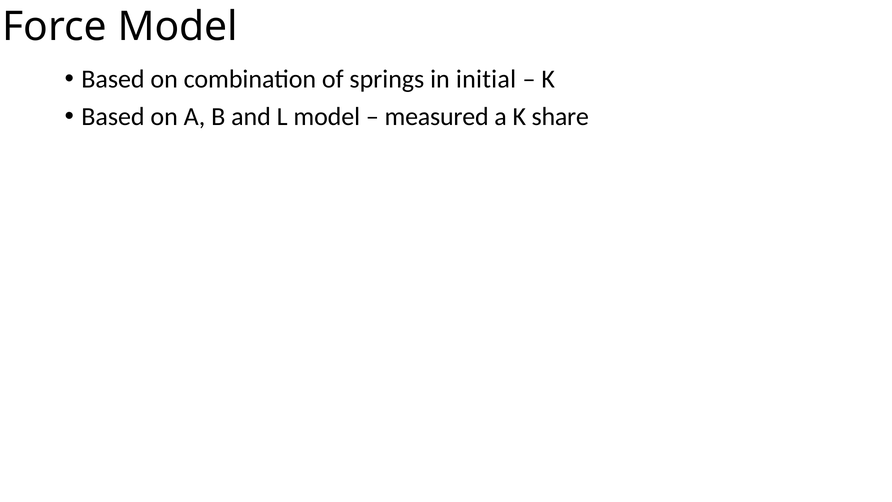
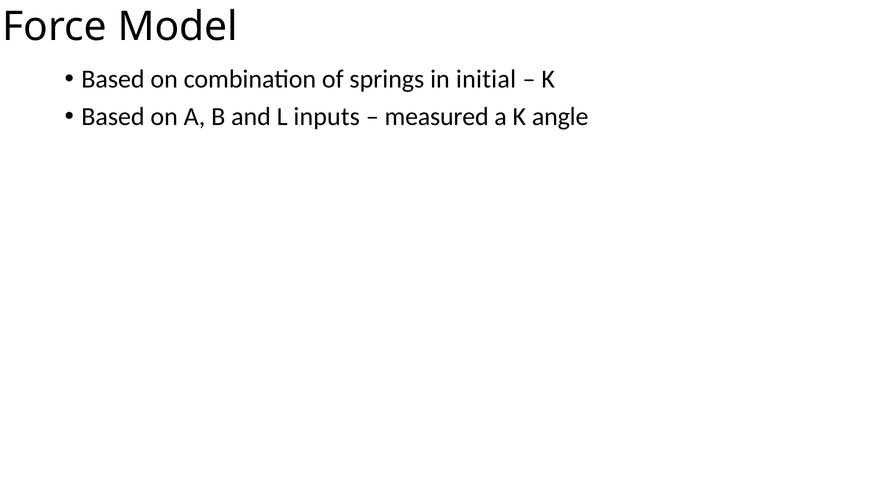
L model: model -> inputs
share: share -> angle
